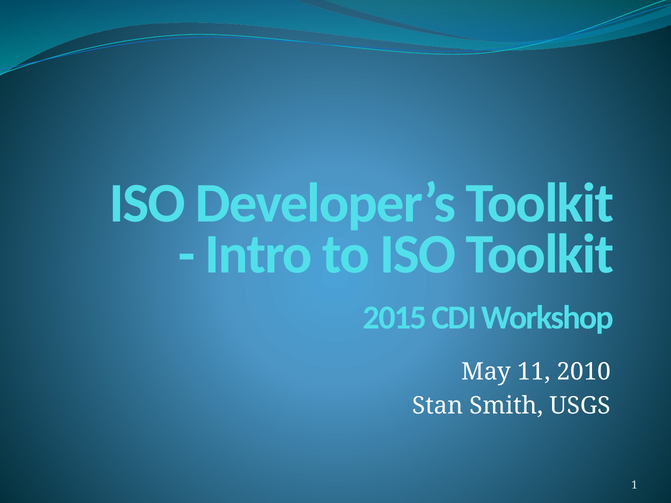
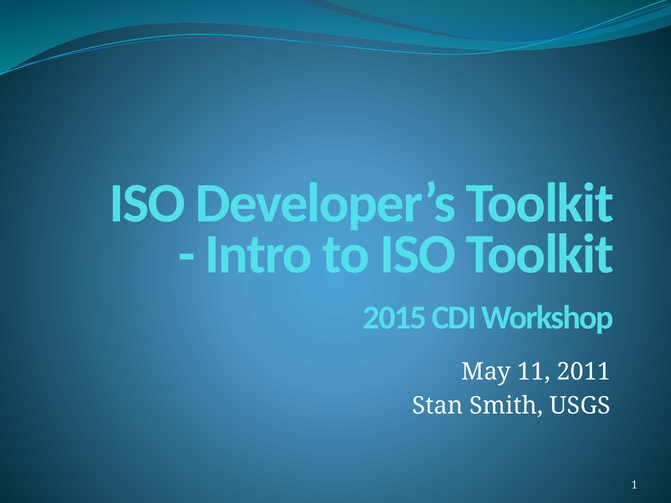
2010: 2010 -> 2011
